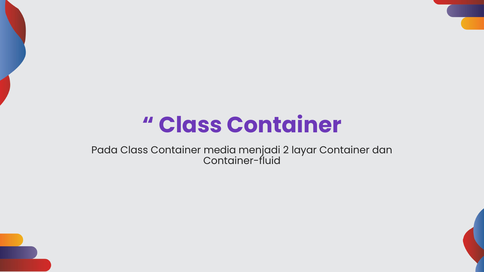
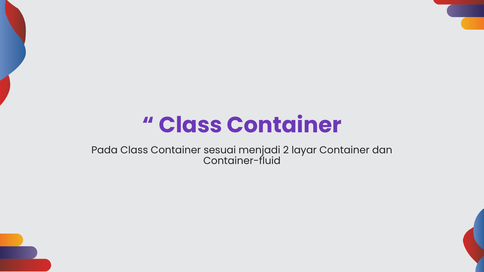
media: media -> sesuai
